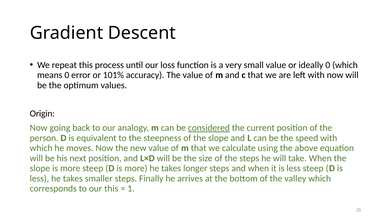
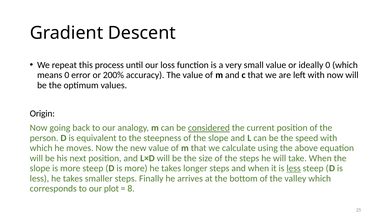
101%: 101% -> 200%
less at (294, 168) underline: none -> present
our this: this -> plot
1: 1 -> 8
